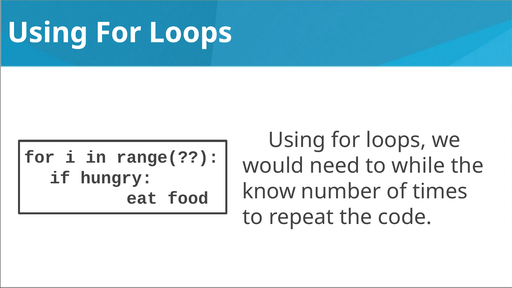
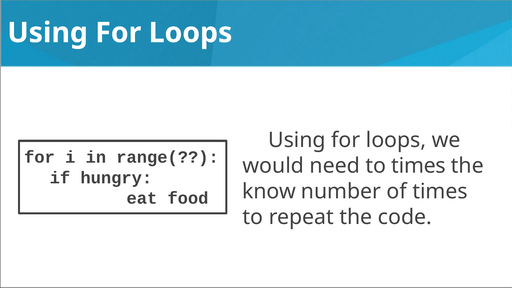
to while: while -> times
